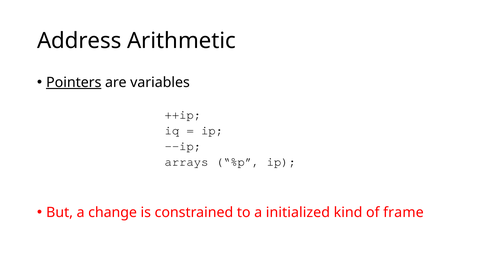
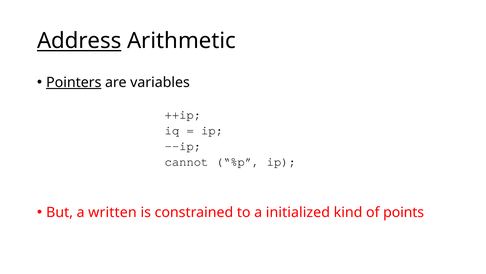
Address underline: none -> present
arrays: arrays -> cannot
change: change -> written
frame: frame -> points
